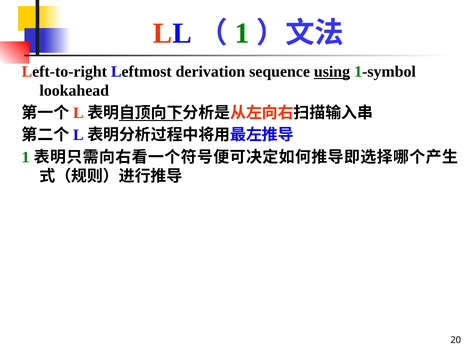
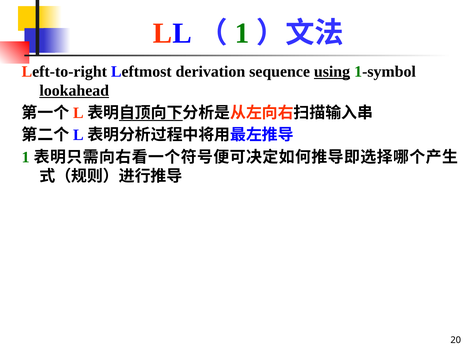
lookahead underline: none -> present
